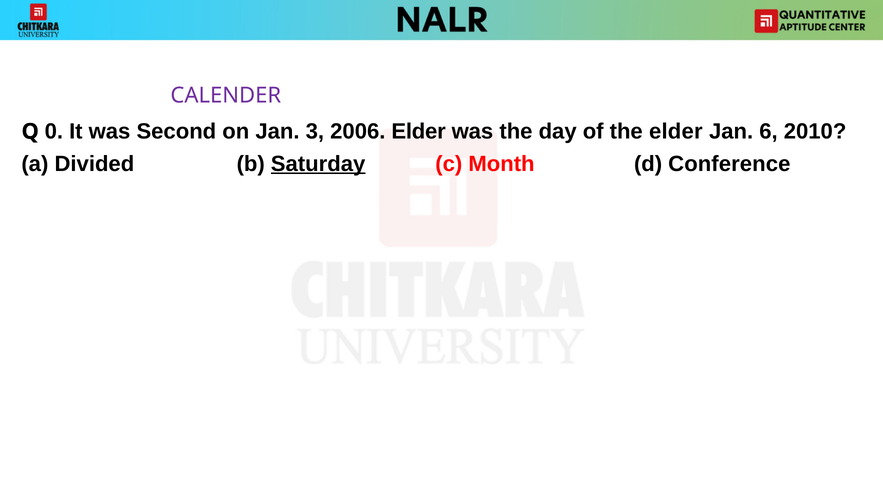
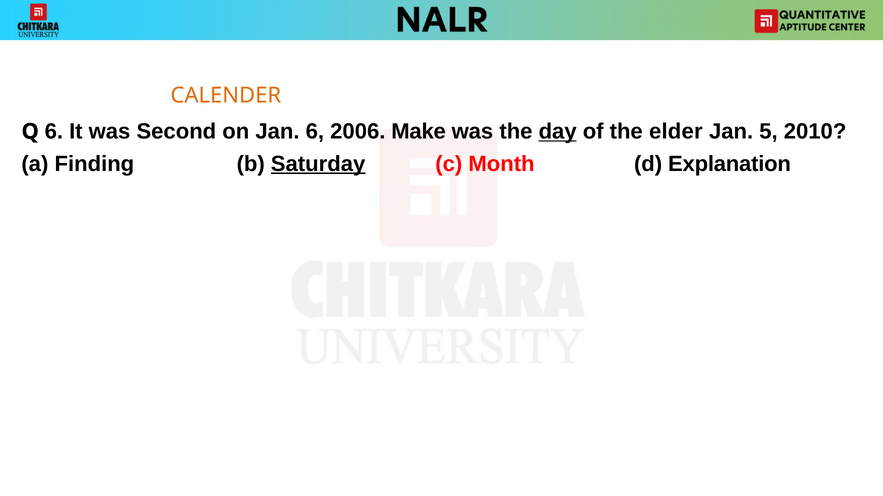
CALENDER colour: purple -> orange
Q 0: 0 -> 6
Jan 3: 3 -> 6
2006 Elder: Elder -> Make
day underline: none -> present
6: 6 -> 5
Divided: Divided -> Finding
Conference: Conference -> Explanation
